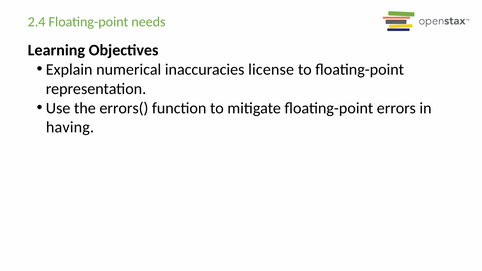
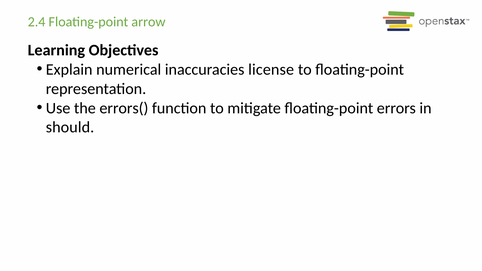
needs: needs -> arrow
having: having -> should
